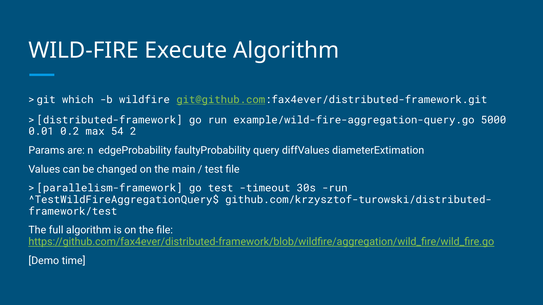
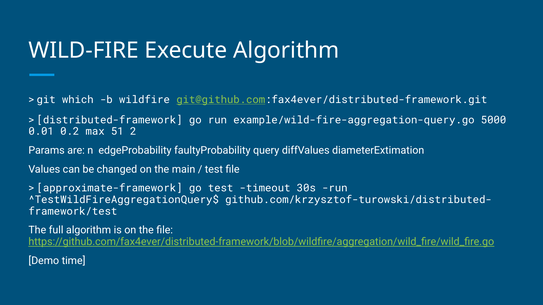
54: 54 -> 51
parallelism-framework: parallelism-framework -> approximate-framework
